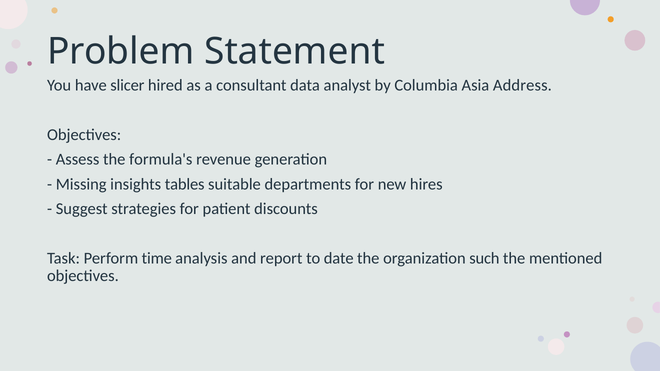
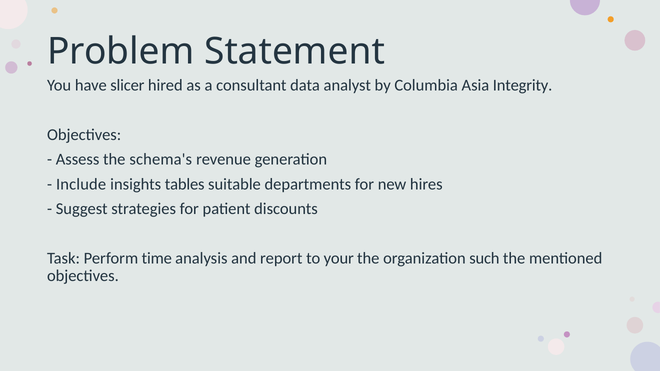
Address: Address -> Integrity
formula's: formula's -> schema's
Missing: Missing -> Include
date: date -> your
